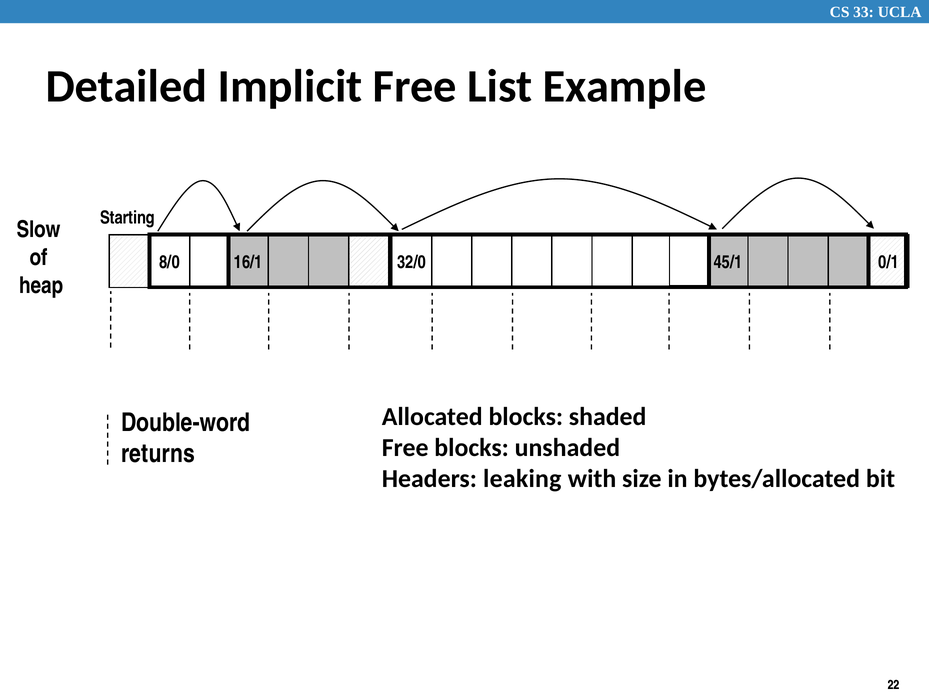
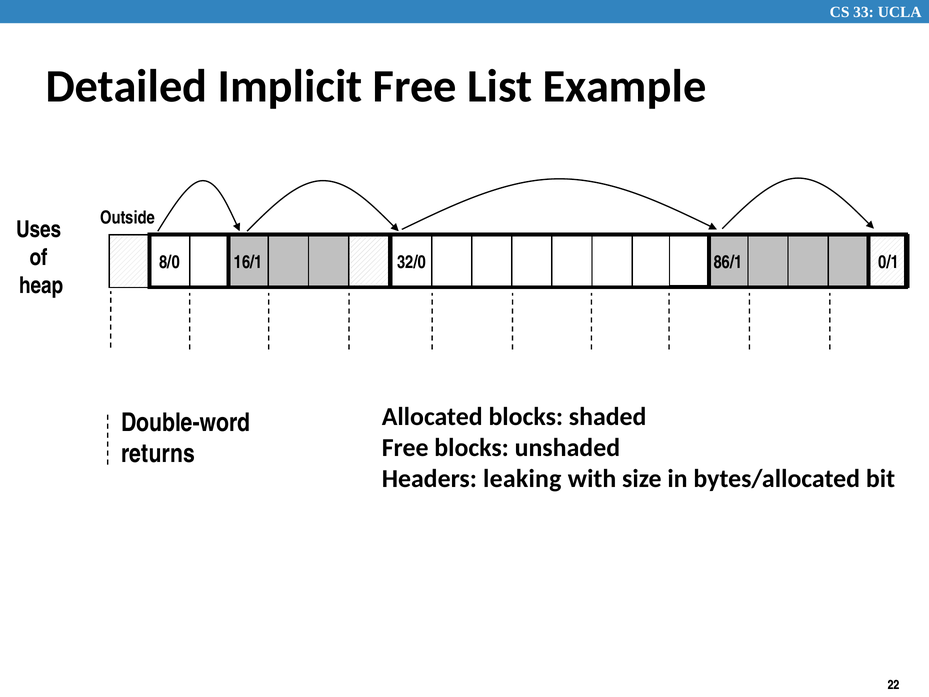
Starting: Starting -> Outside
Slow: Slow -> Uses
45/1: 45/1 -> 86/1
